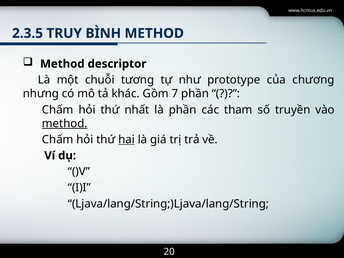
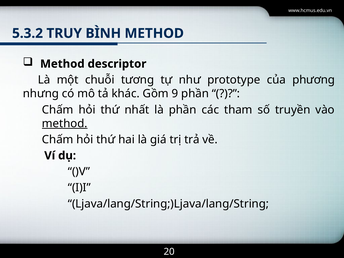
2.3.5: 2.3.5 -> 5.3.2
chương: chương -> phương
7: 7 -> 9
hai underline: present -> none
